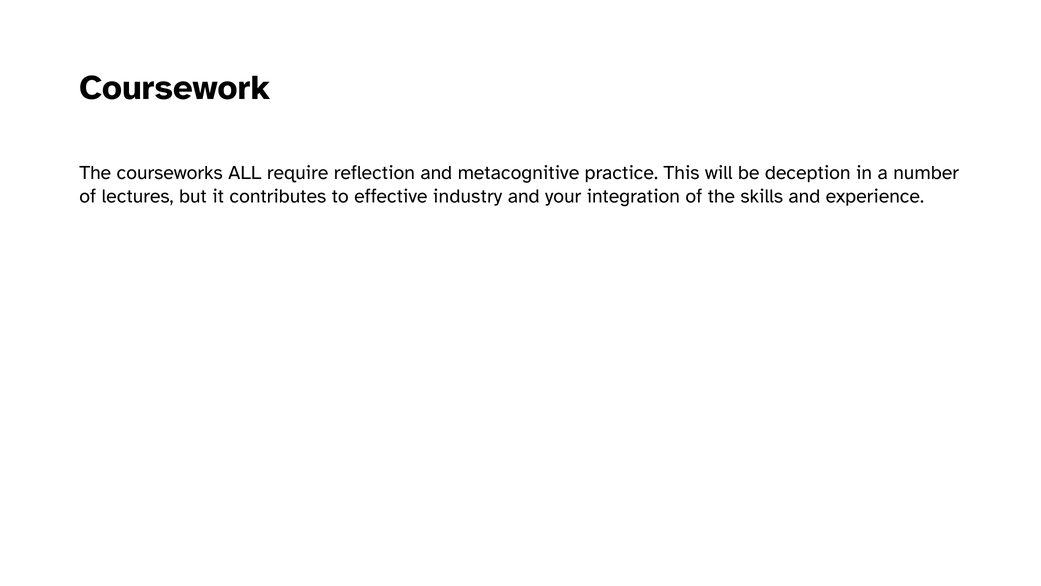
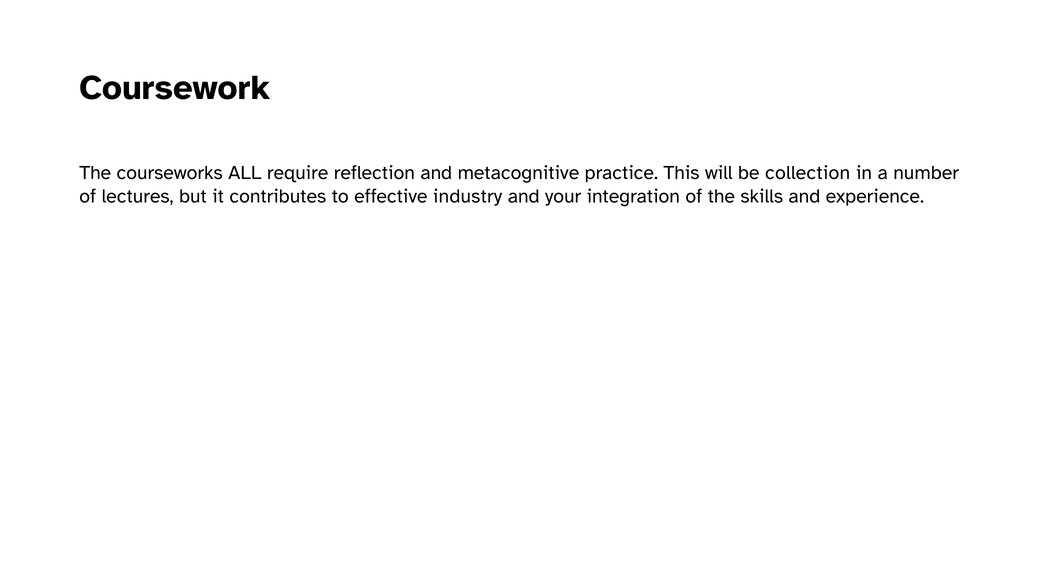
deception: deception -> collection
